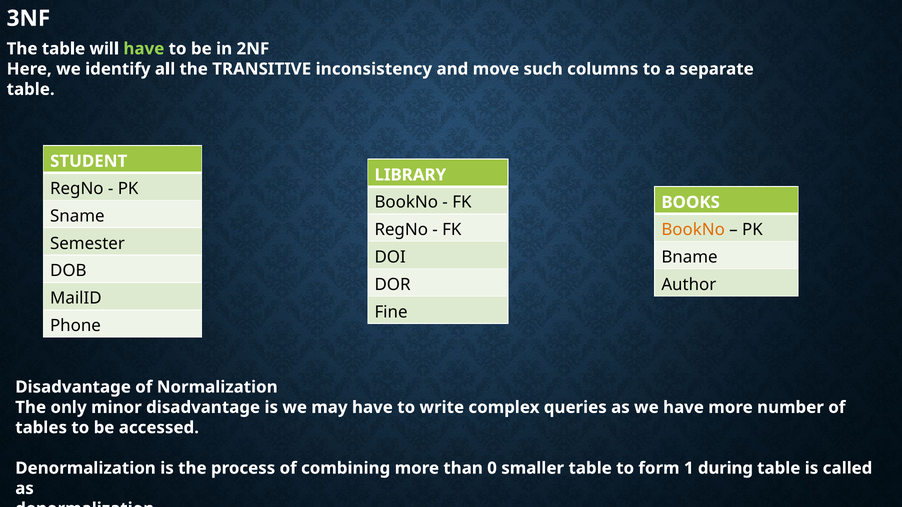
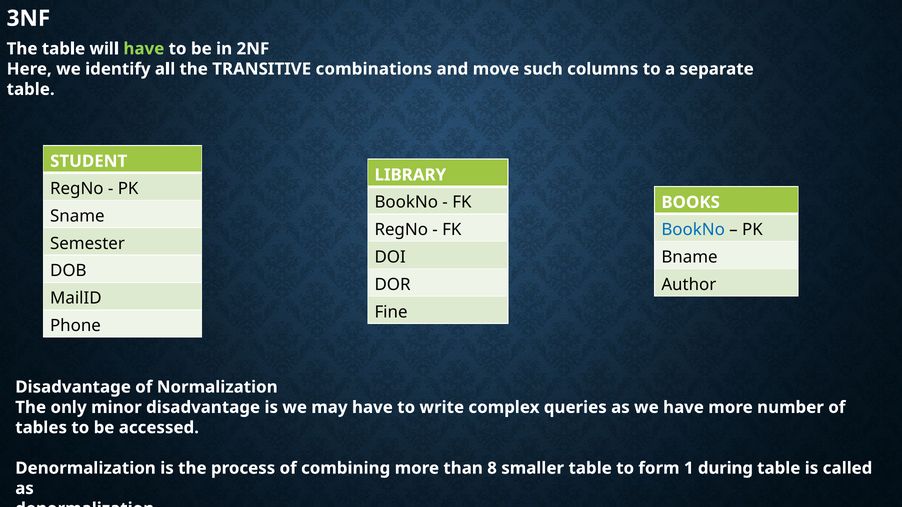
inconsistency: inconsistency -> combinations
BookNo at (693, 230) colour: orange -> blue
0: 0 -> 8
